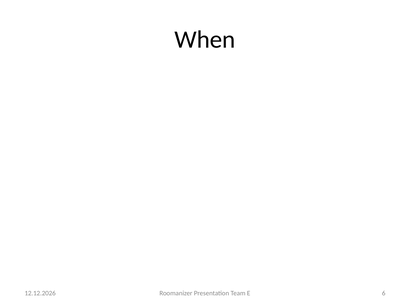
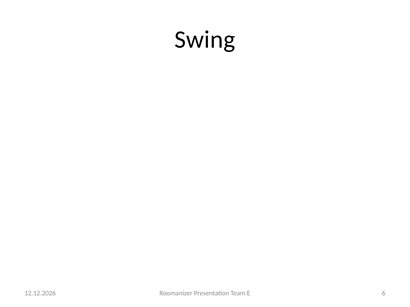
When: When -> Swing
